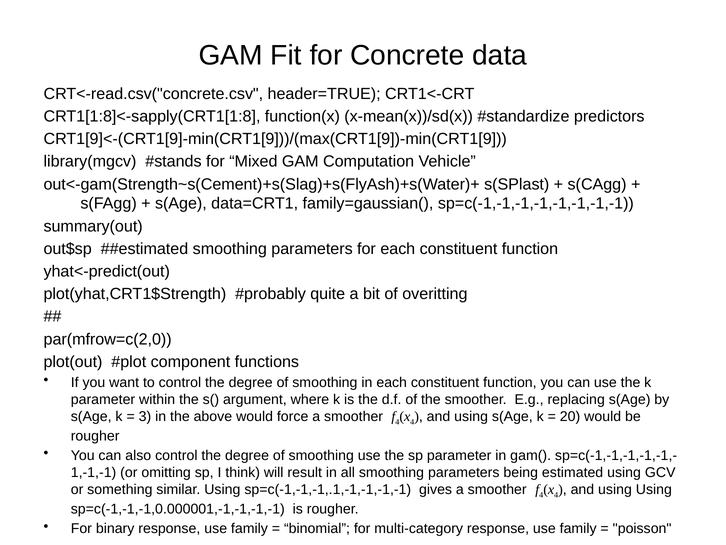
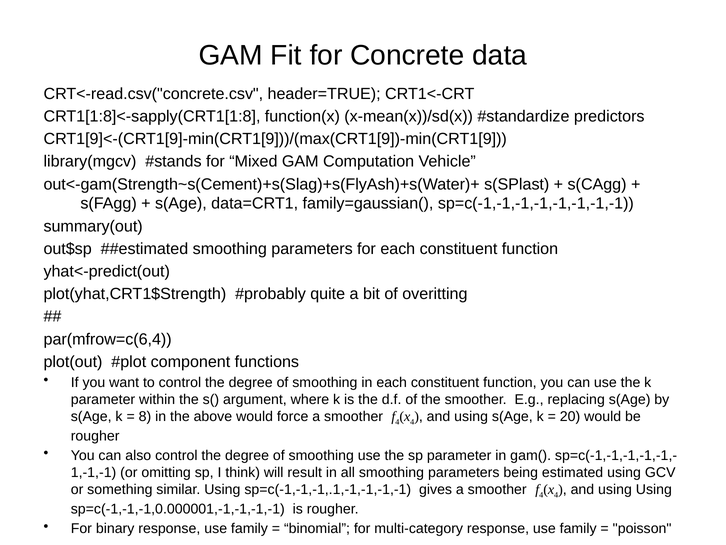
par(mfrow=c(2,0: par(mfrow=c(2,0 -> par(mfrow=c(6,4
3: 3 -> 8
